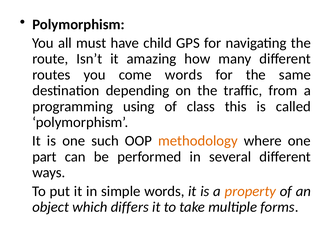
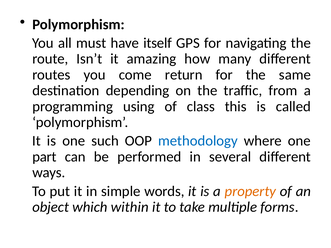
child: child -> itself
come words: words -> return
methodology colour: orange -> blue
differs: differs -> within
